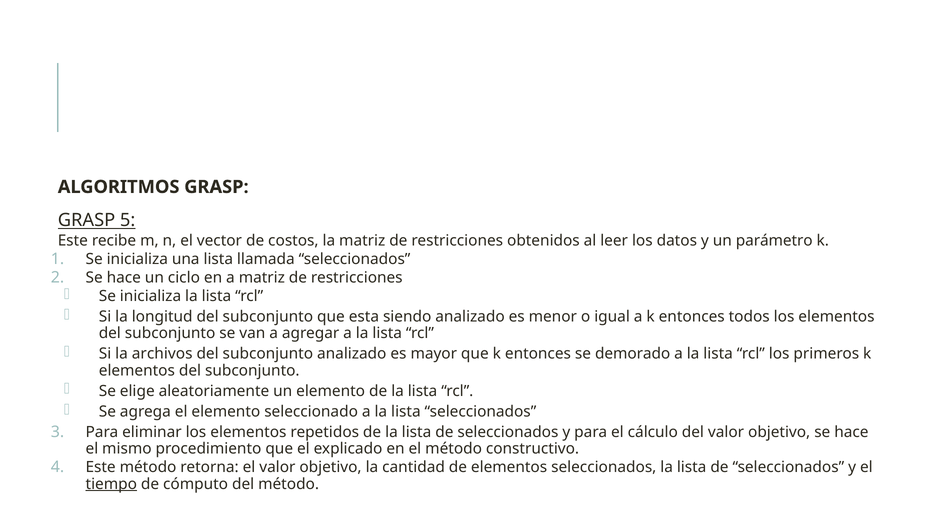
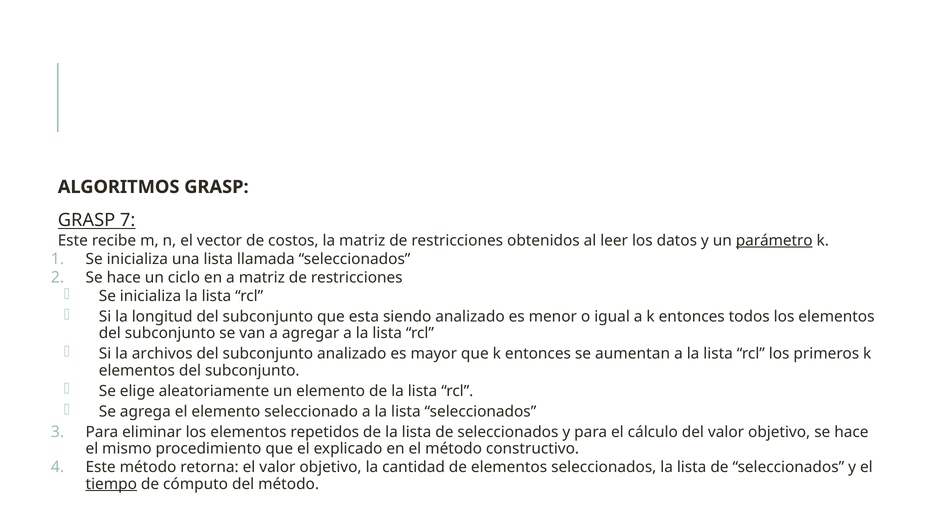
5: 5 -> 7
parámetro underline: none -> present
demorado: demorado -> aumentan
